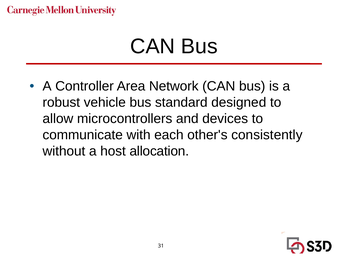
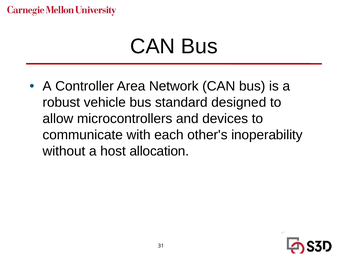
consistently: consistently -> inoperability
